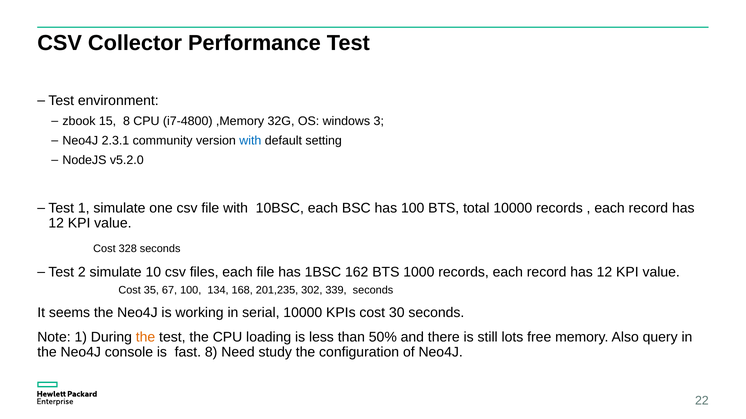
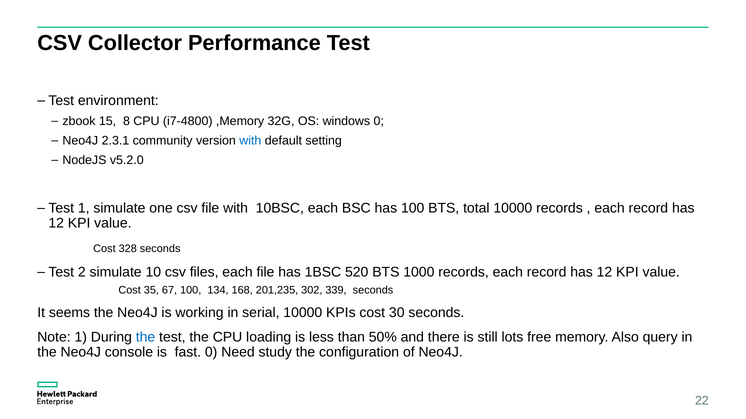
windows 3: 3 -> 0
162: 162 -> 520
the at (146, 338) colour: orange -> blue
fast 8: 8 -> 0
